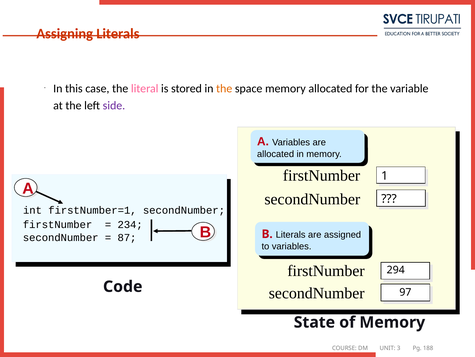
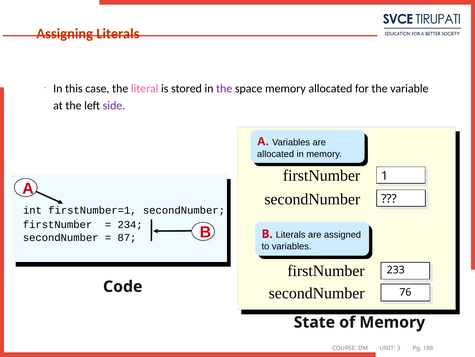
the at (224, 88) colour: orange -> purple
294: 294 -> 233
97: 97 -> 76
